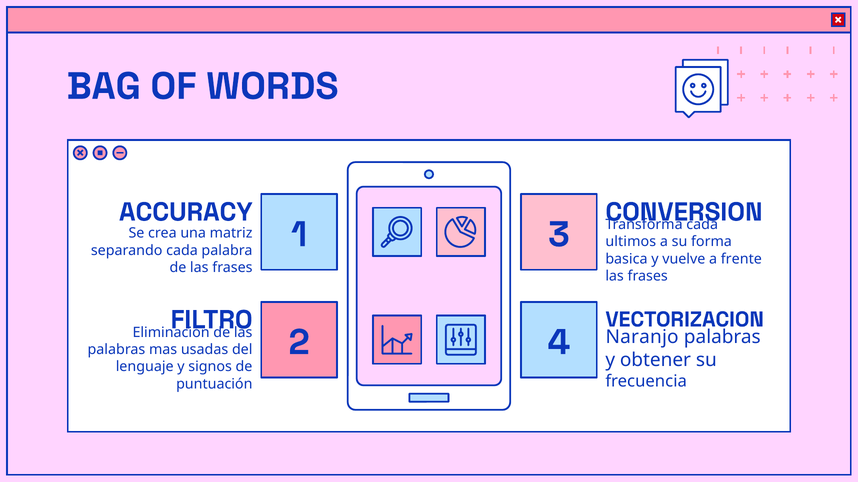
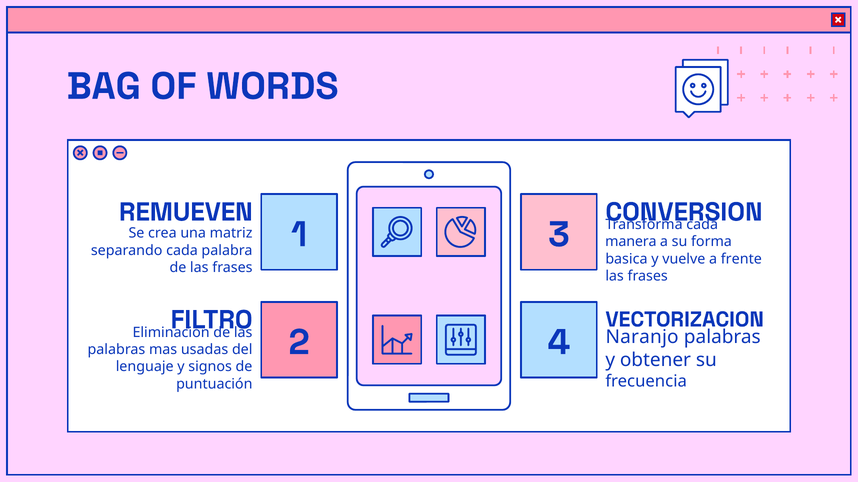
ACCURACY: ACCURACY -> REMUEVEN
ultimos: ultimos -> manera
